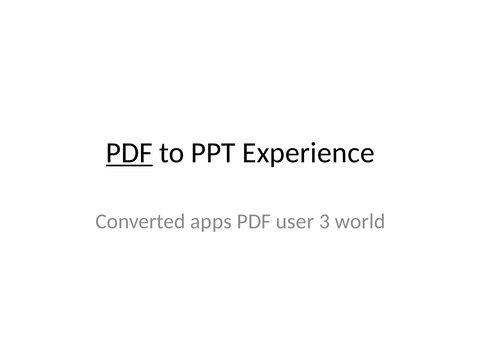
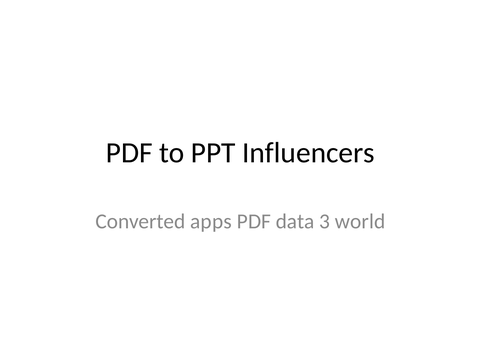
PDF at (129, 153) underline: present -> none
Experience: Experience -> Influencers
user: user -> data
